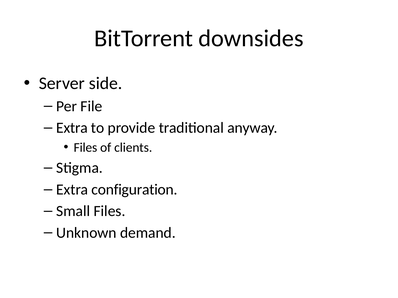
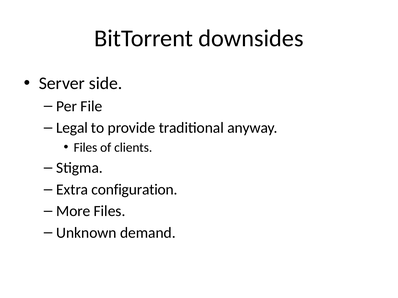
Extra at (72, 128): Extra -> Legal
Small: Small -> More
